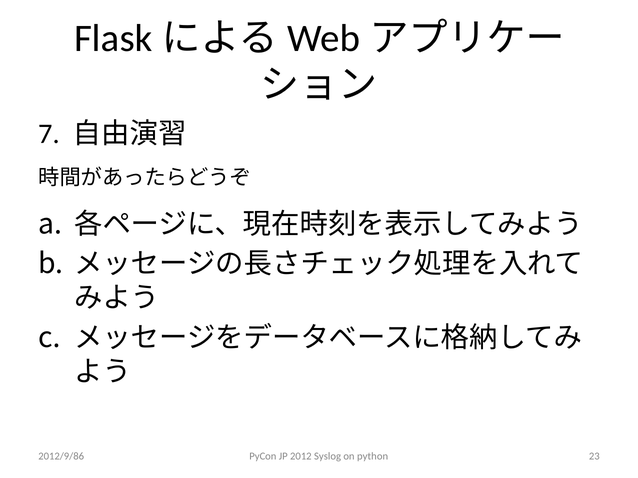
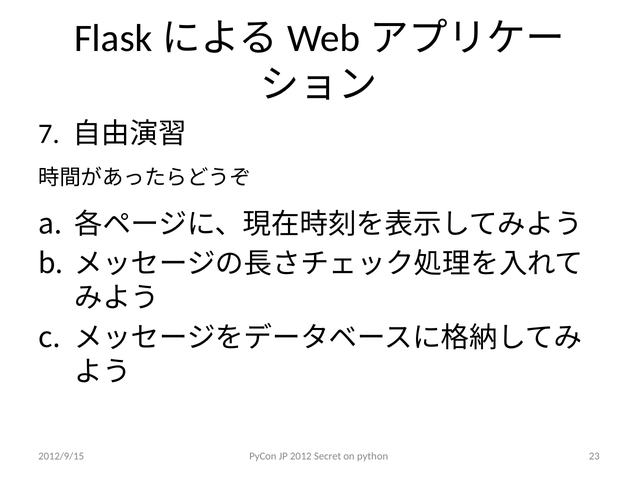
2012/9/86: 2012/9/86 -> 2012/9/15
Syslog: Syslog -> Secret
